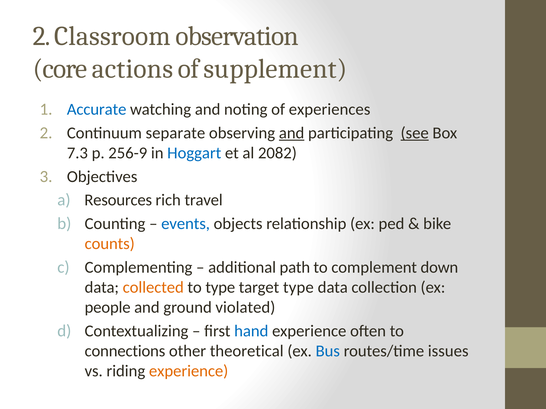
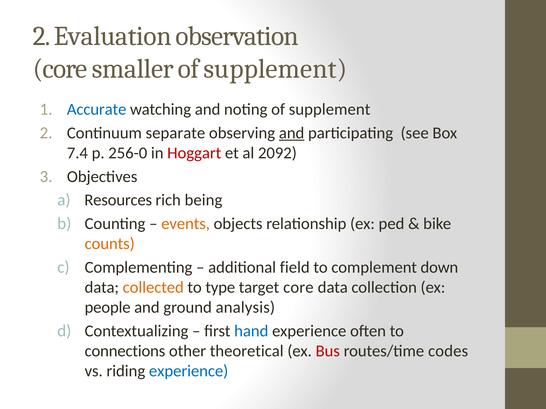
Classroom: Classroom -> Evaluation
actions: actions -> smaller
noting of experiences: experiences -> supplement
see underline: present -> none
7.3: 7.3 -> 7.4
256-9: 256-9 -> 256-0
Hoggart colour: blue -> red
2082: 2082 -> 2092
travel: travel -> being
events colour: blue -> orange
path: path -> field
target type: type -> core
violated: violated -> analysis
Bus colour: blue -> red
issues: issues -> codes
experience at (189, 371) colour: orange -> blue
